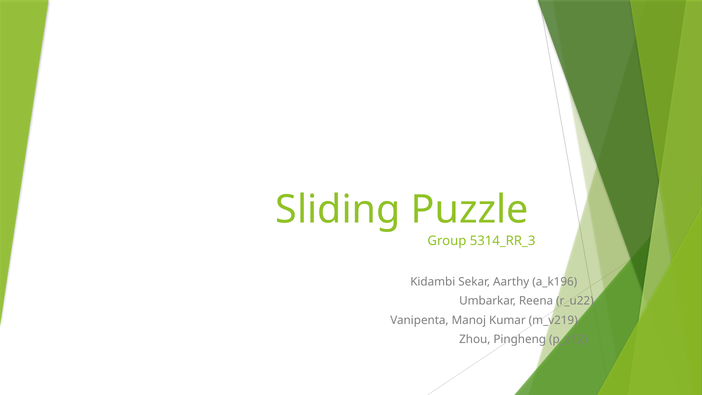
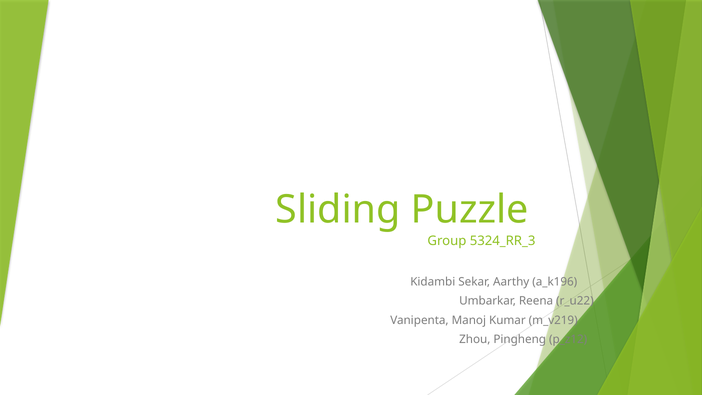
5314_RR_3: 5314_RR_3 -> 5324_RR_3
